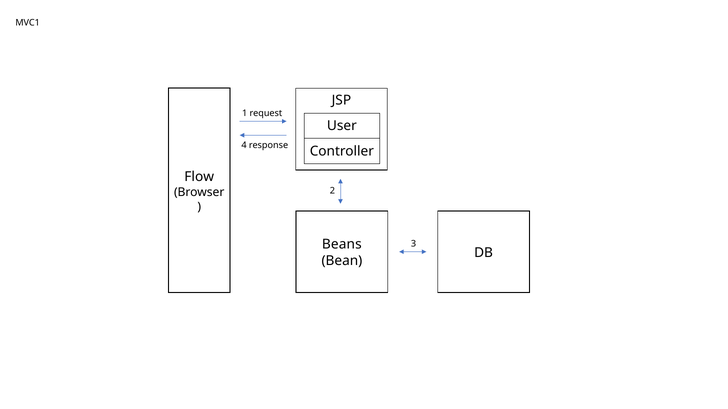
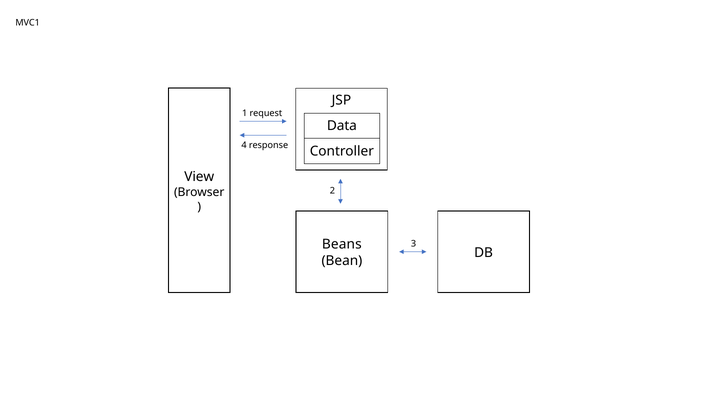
User: User -> Data
Flow: Flow -> View
